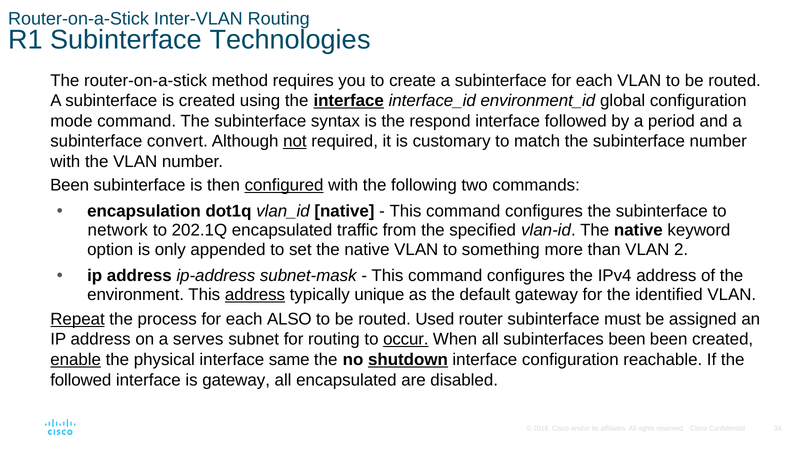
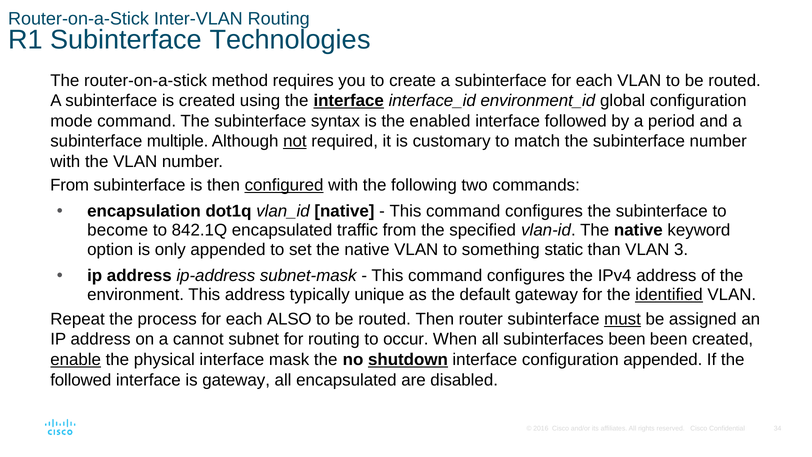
respond: respond -> enabled
convert: convert -> multiple
Been at (70, 185): Been -> From
network: network -> become
202.1Q: 202.1Q -> 842.1Q
more: more -> static
2: 2 -> 3
address at (255, 295) underline: present -> none
identified underline: none -> present
Repeat underline: present -> none
routed Used: Used -> Then
must underline: none -> present
serves: serves -> cannot
occur underline: present -> none
same: same -> mask
configuration reachable: reachable -> appended
